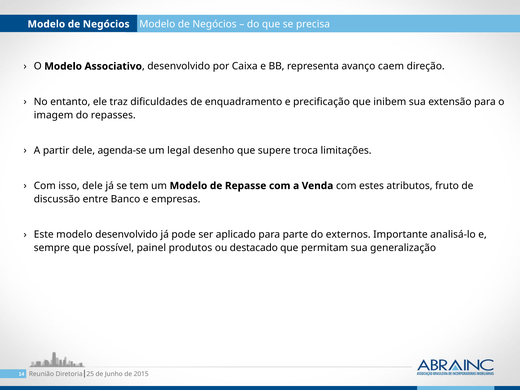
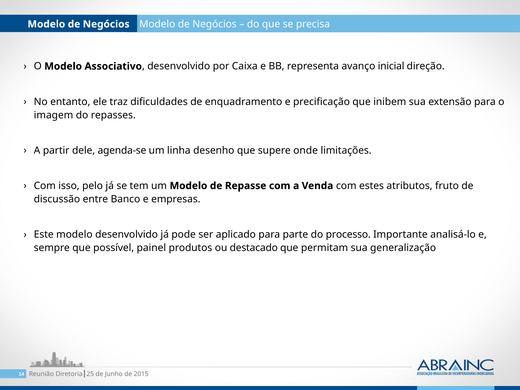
caem: caem -> inicial
legal: legal -> linha
troca: troca -> onde
isso dele: dele -> pelo
externos: externos -> processo
